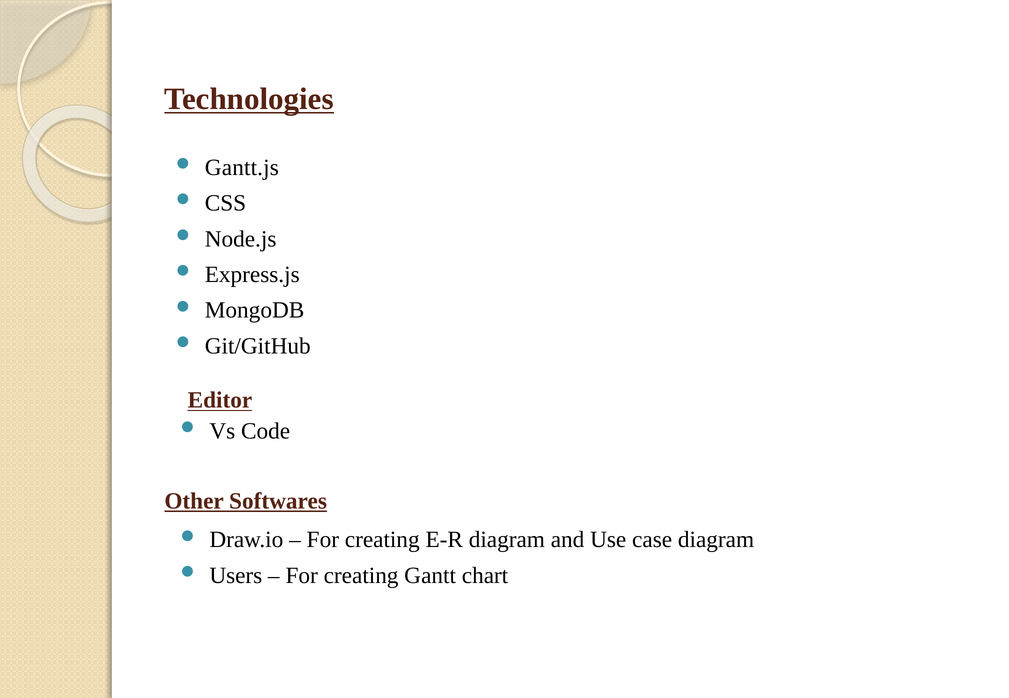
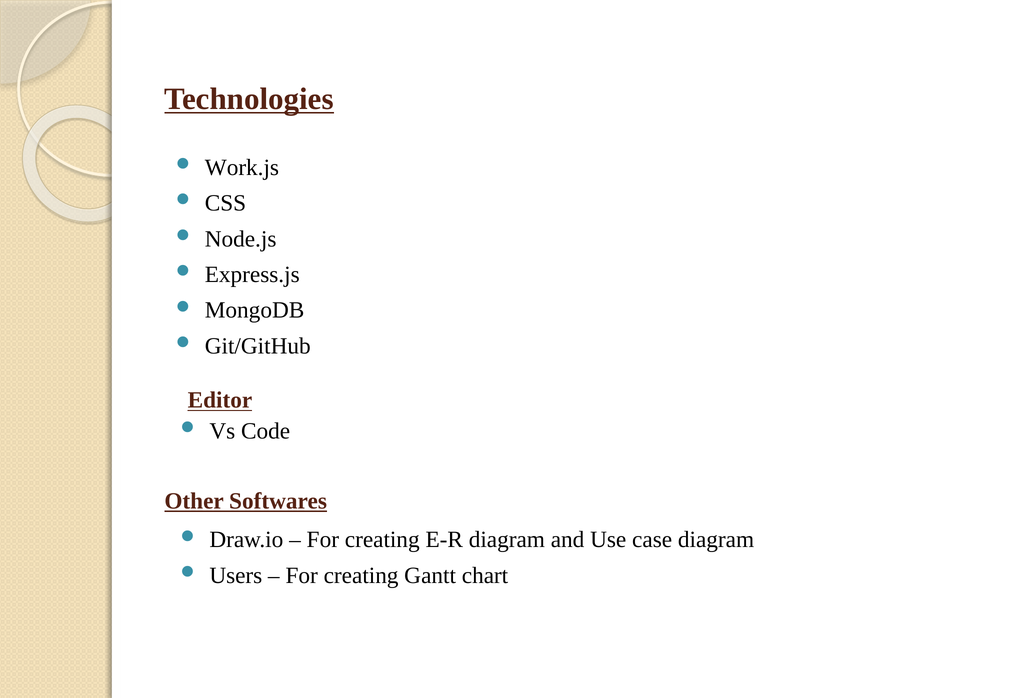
Gantt.js: Gantt.js -> Work.js
